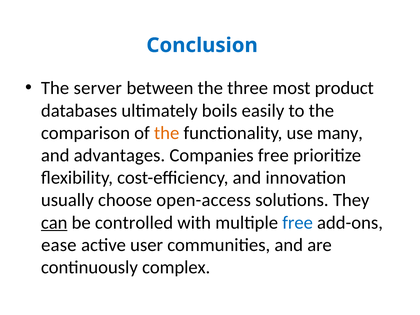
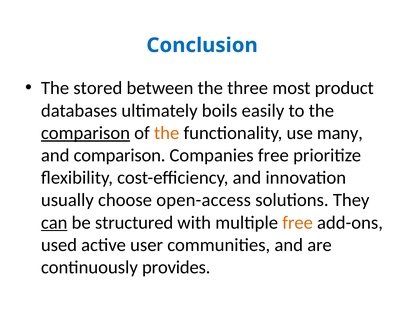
server: server -> stored
comparison at (85, 133) underline: none -> present
and advantages: advantages -> comparison
controlled: controlled -> structured
free at (298, 223) colour: blue -> orange
ease: ease -> used
complex: complex -> provides
